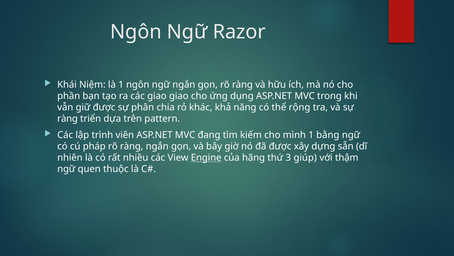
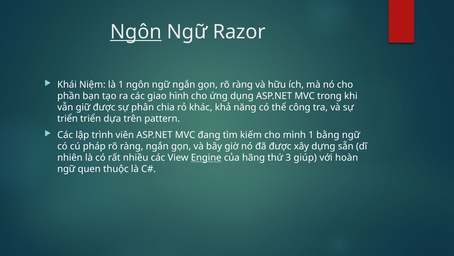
Ngôn at (136, 32) underline: none -> present
giao giao: giao -> hình
rộng: rộng -> công
ràng at (68, 119): ràng -> triển
thậm: thậm -> hoàn
